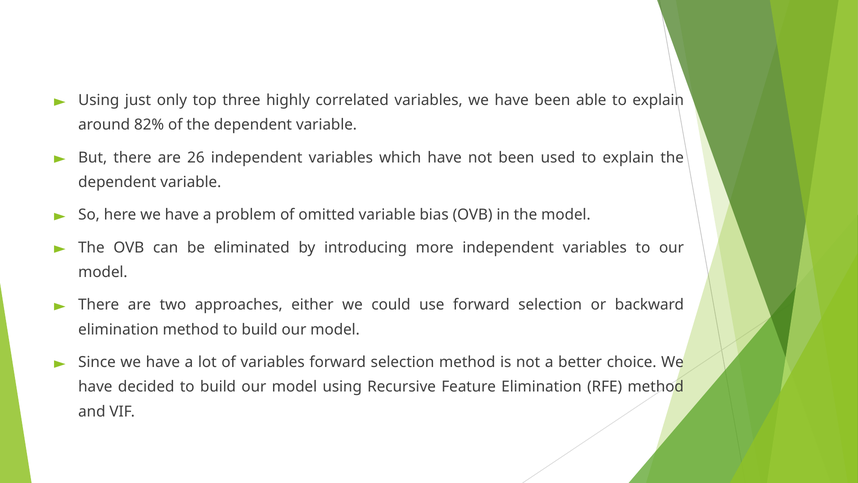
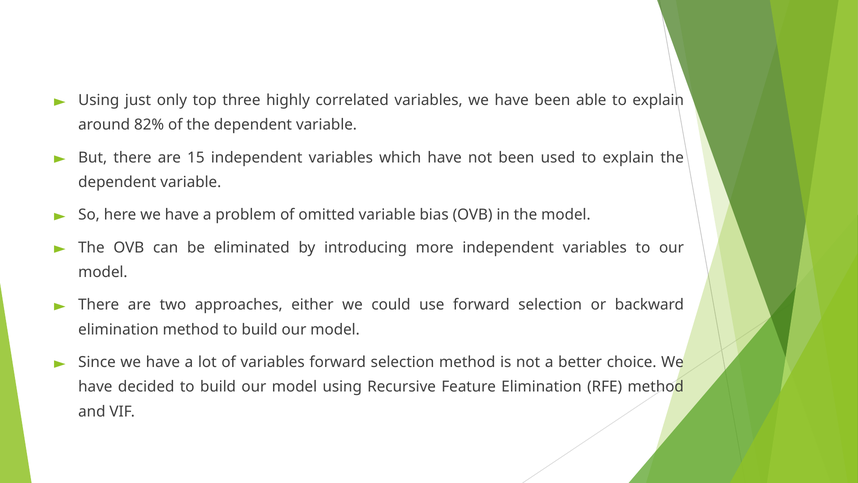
26: 26 -> 15
